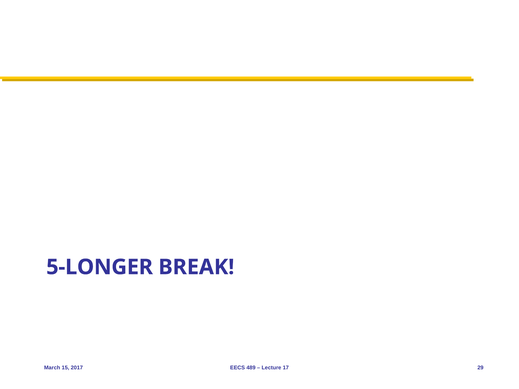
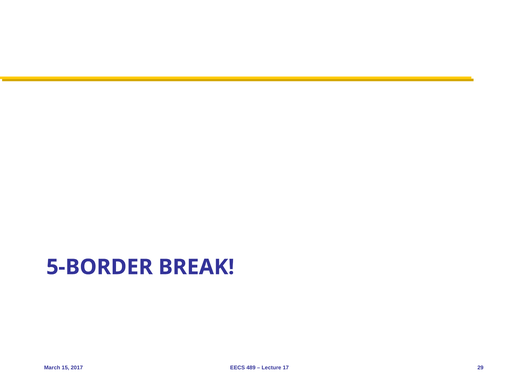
5-LONGER: 5-LONGER -> 5-BORDER
